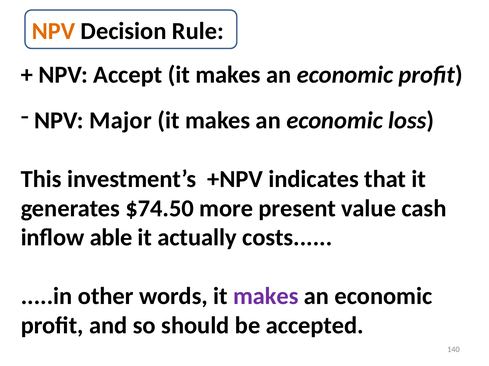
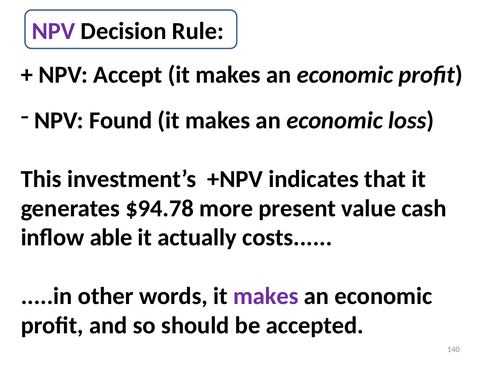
NPV at (53, 31) colour: orange -> purple
Major: Major -> Found
$74.50: $74.50 -> $94.78
